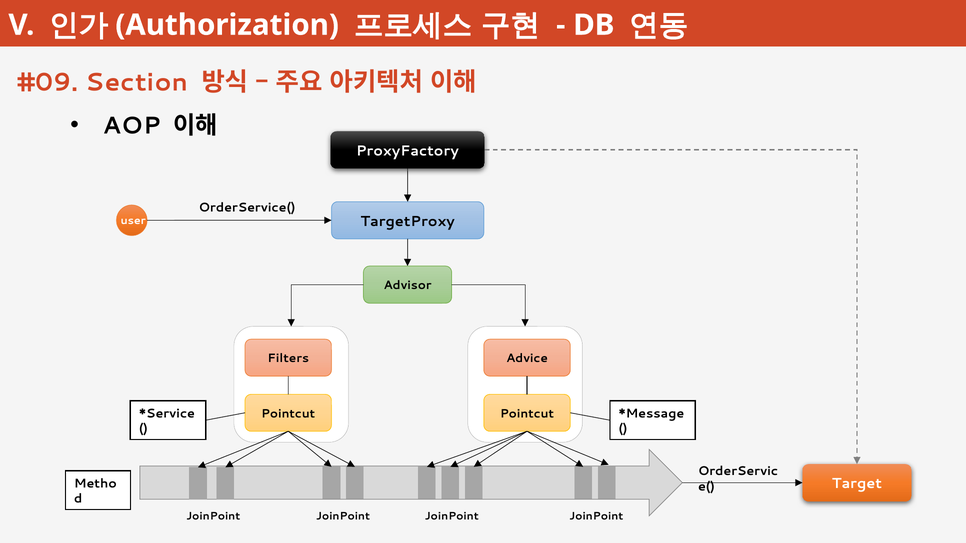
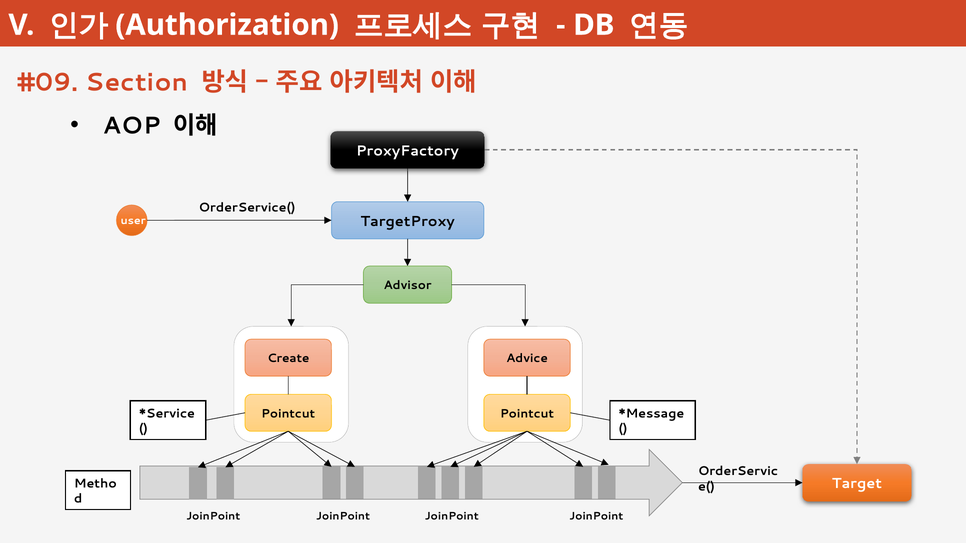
Filters: Filters -> Create
